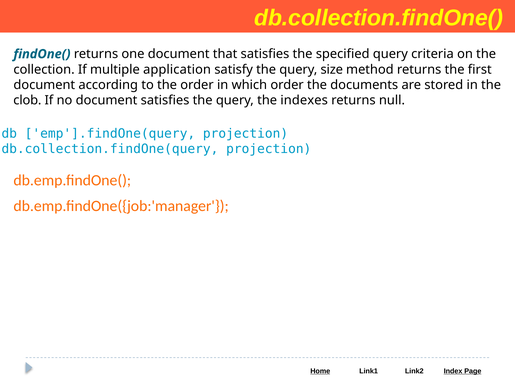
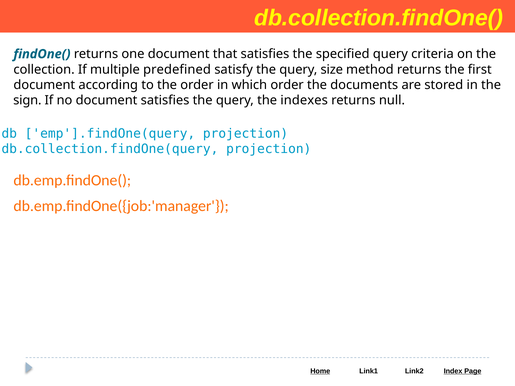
application: application -> predefined
clob: clob -> sign
